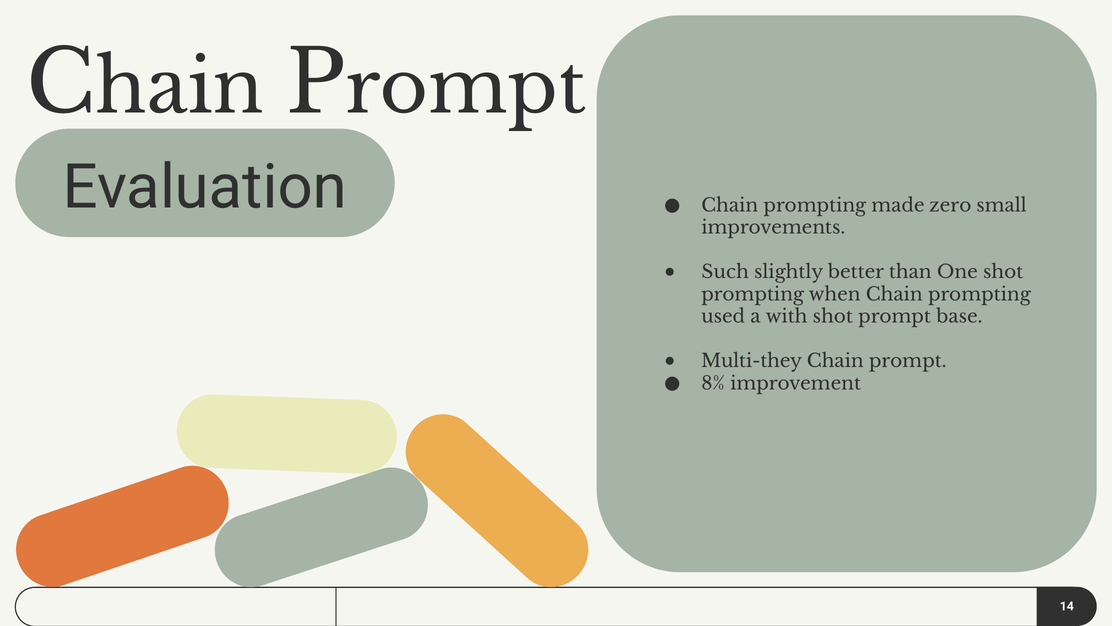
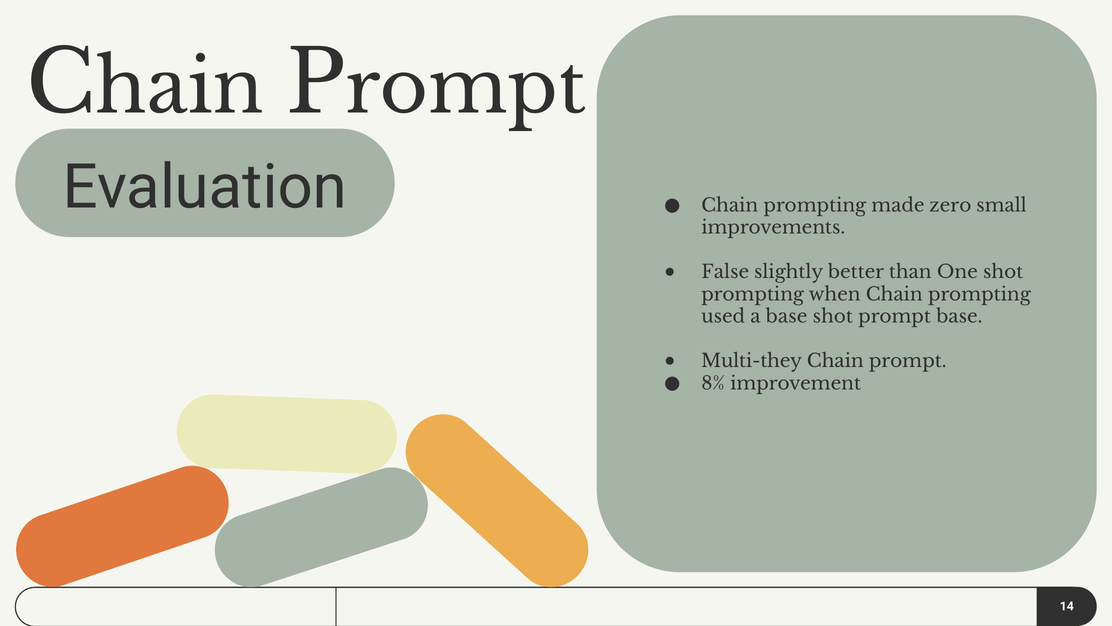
Such: Such -> False
a with: with -> base
